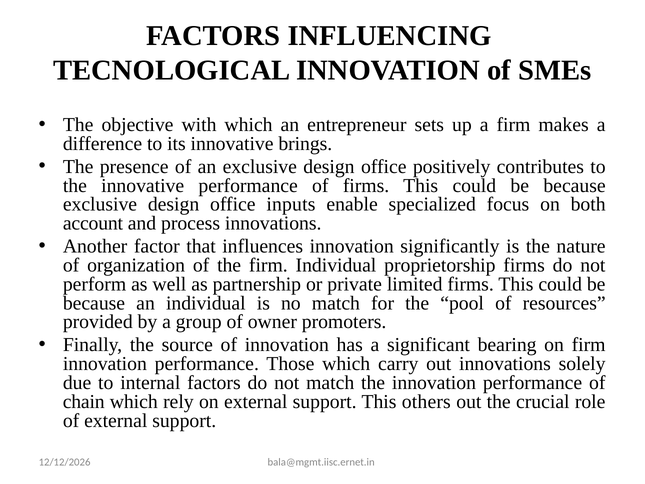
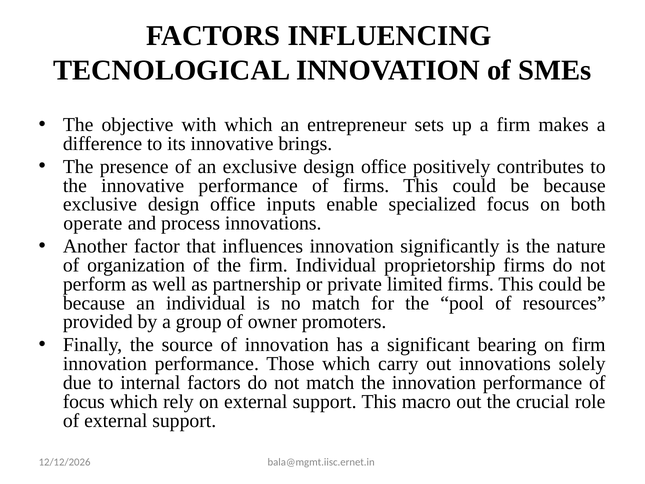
account: account -> operate
chain at (84, 401): chain -> focus
others: others -> macro
